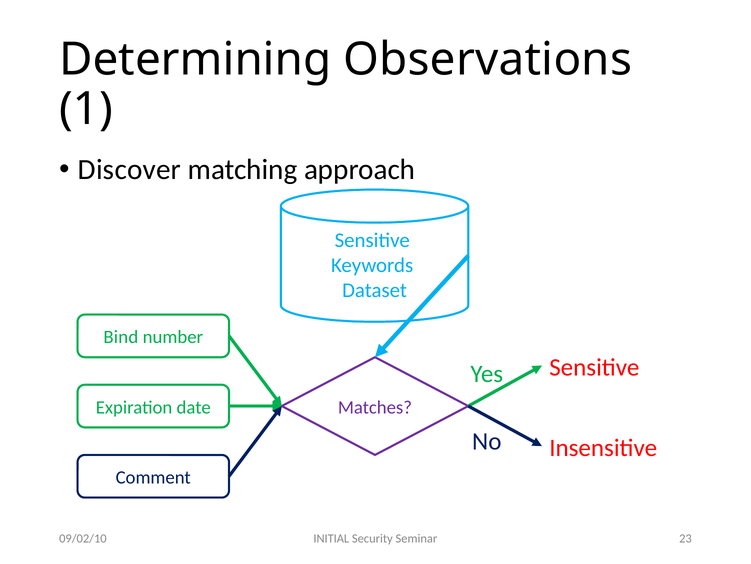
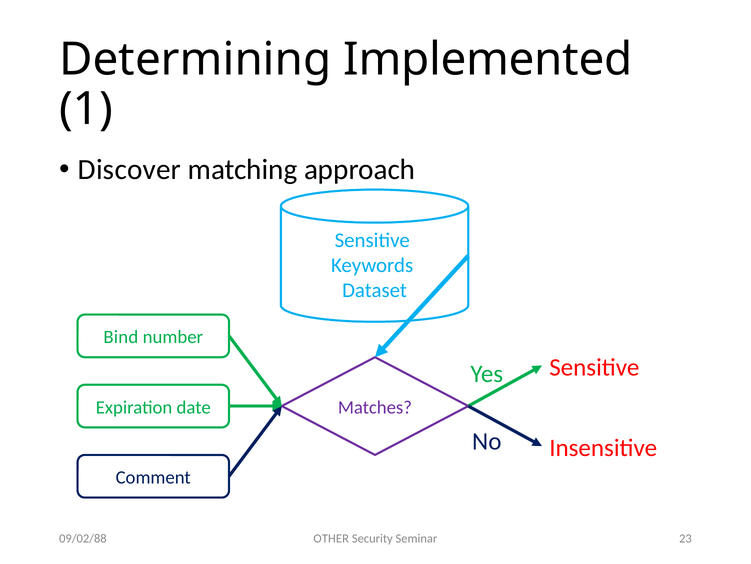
Observations: Observations -> Implemented
INITIAL: INITIAL -> OTHER
09/02/10: 09/02/10 -> 09/02/88
